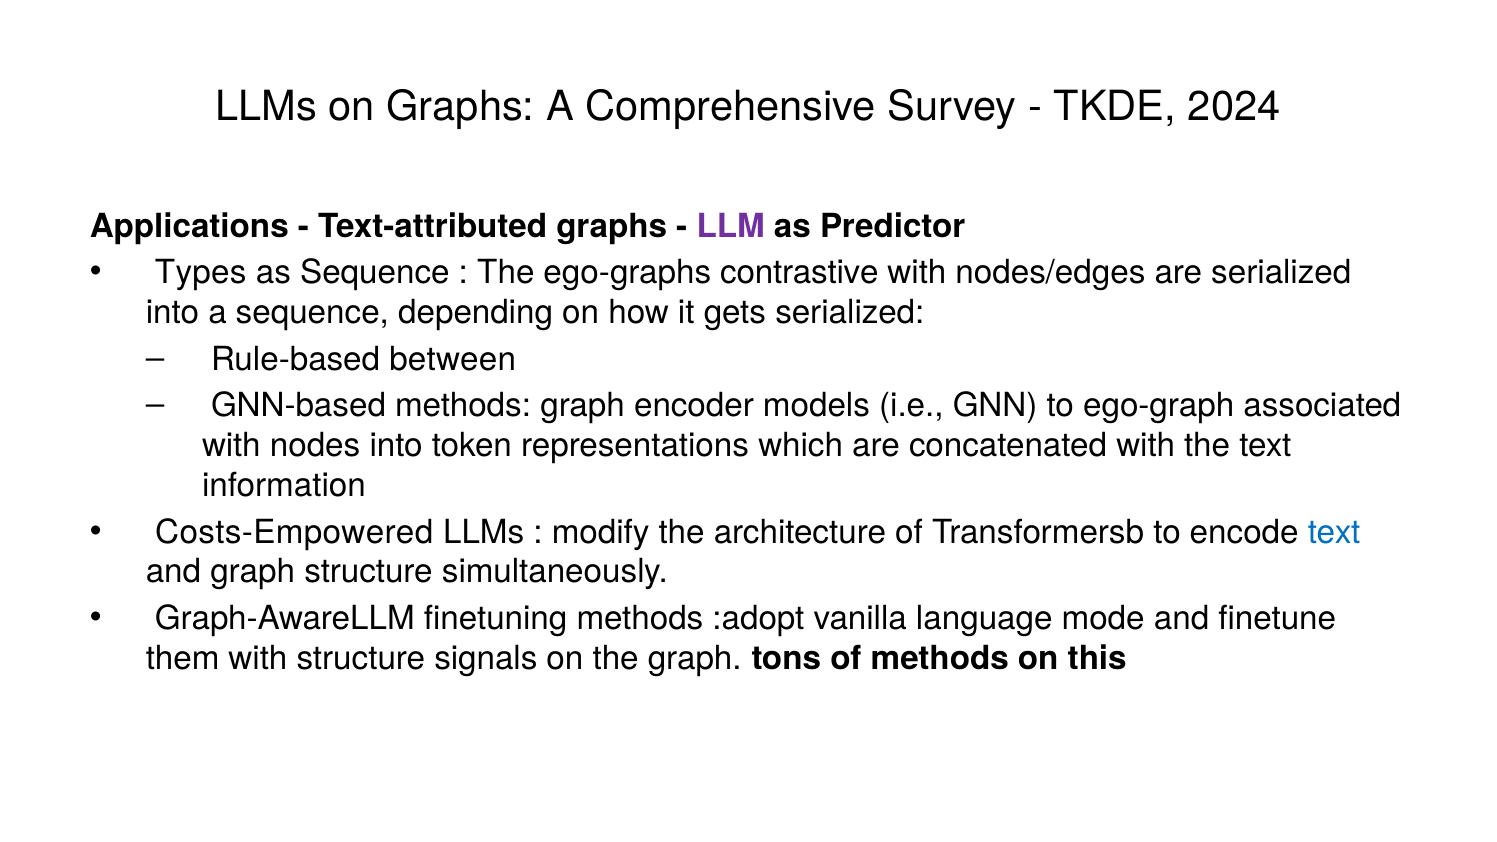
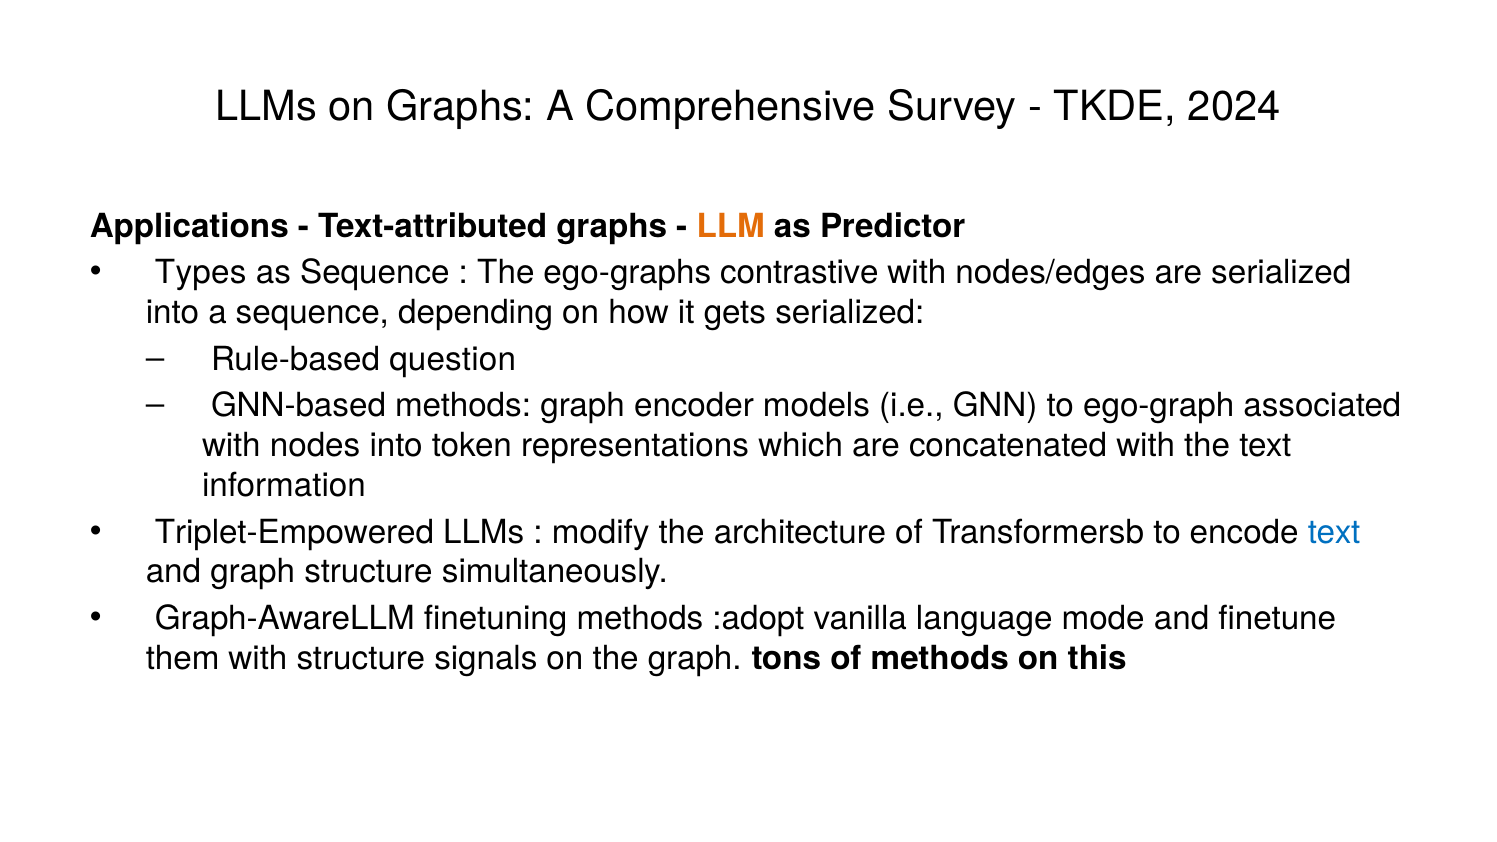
LLM colour: purple -> orange
between: between -> question
Costs-Empowered: Costs-Empowered -> Triplet-Empowered
